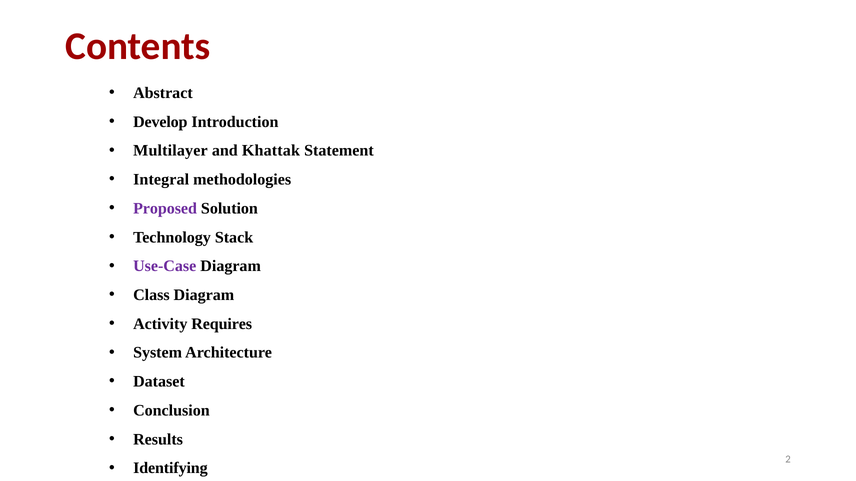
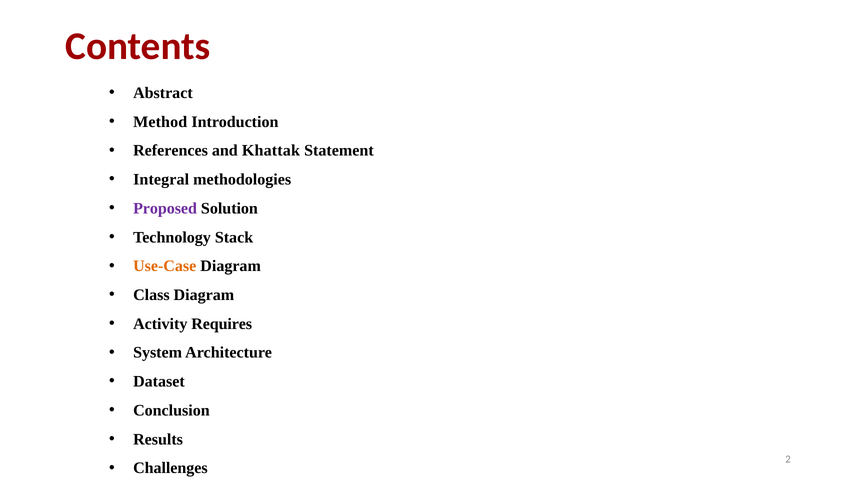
Develop: Develop -> Method
Multilayer: Multilayer -> References
Use-Case colour: purple -> orange
Identifying: Identifying -> Challenges
